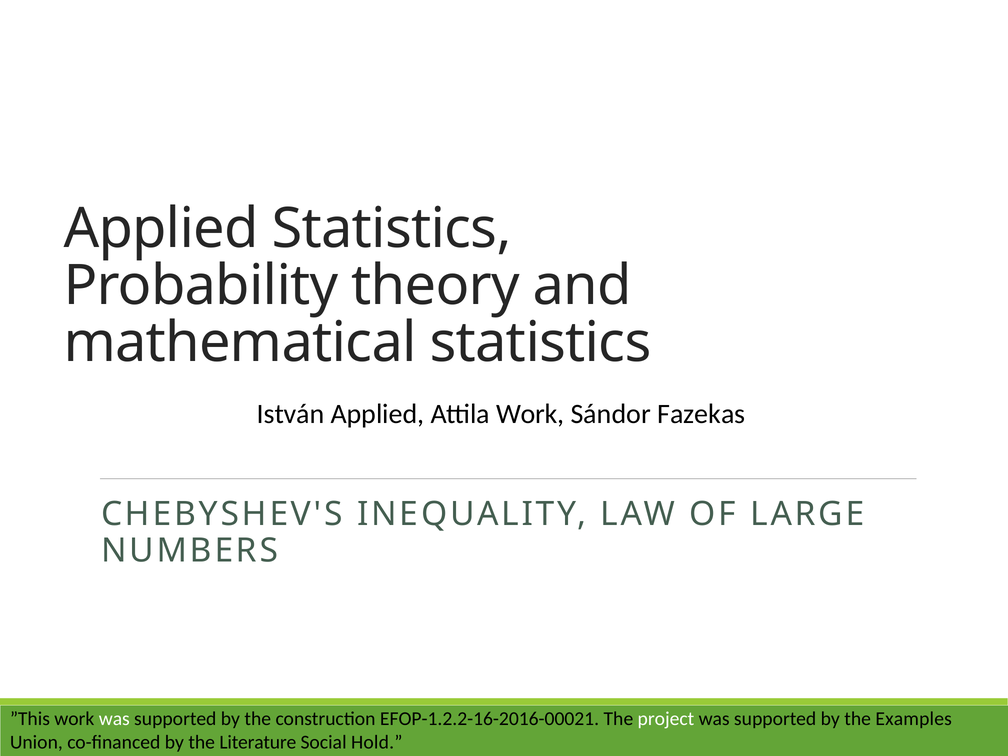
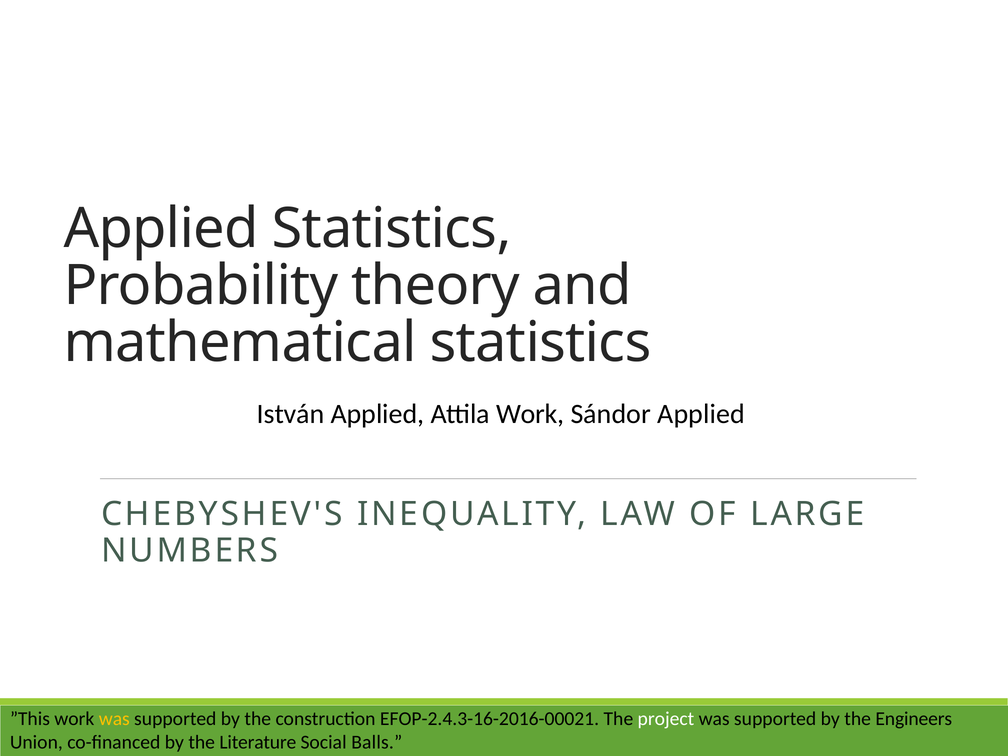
Sándor Fazekas: Fazekas -> Applied
was at (114, 719) colour: white -> yellow
EFOP-1.2.2-16-2016-00021: EFOP-1.2.2-16-2016-00021 -> EFOP-2.4.3-16-2016-00021
Examples: Examples -> Engineers
Hold: Hold -> Balls
